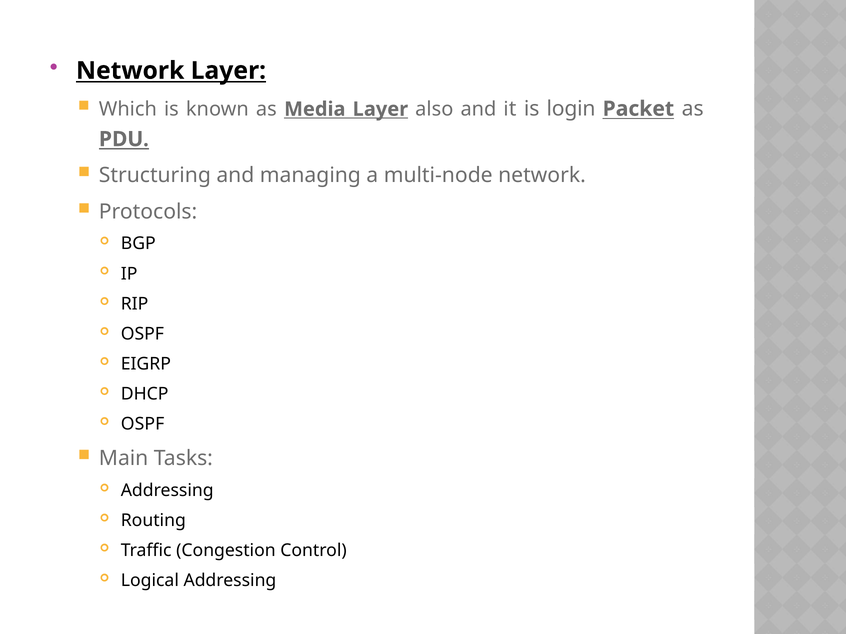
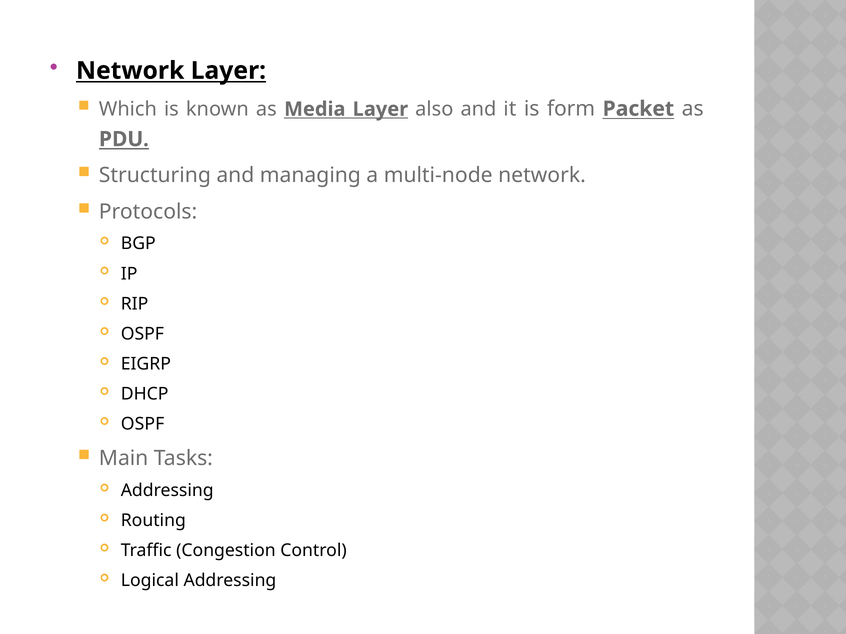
login: login -> form
